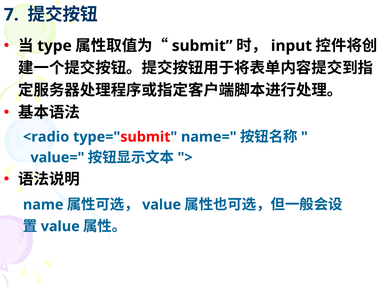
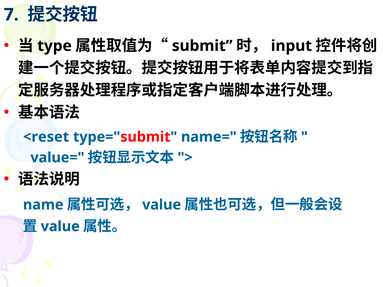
<radio: <radio -> <reset
